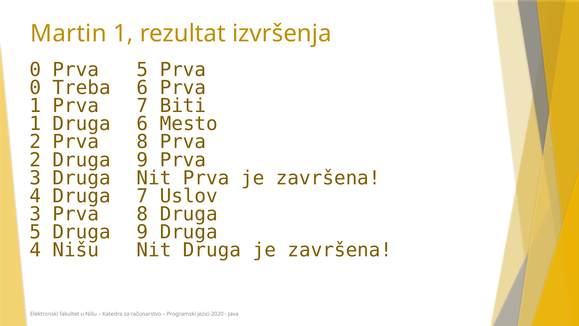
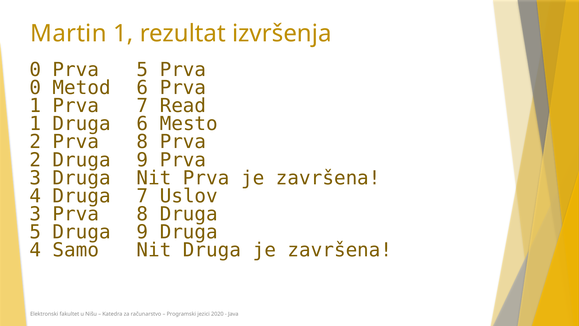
Treba: Treba -> Metod
Biti: Biti -> Read
4 Nišu: Nišu -> Samo
